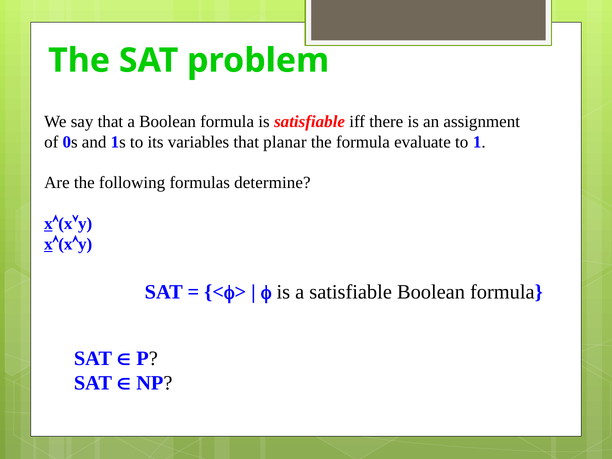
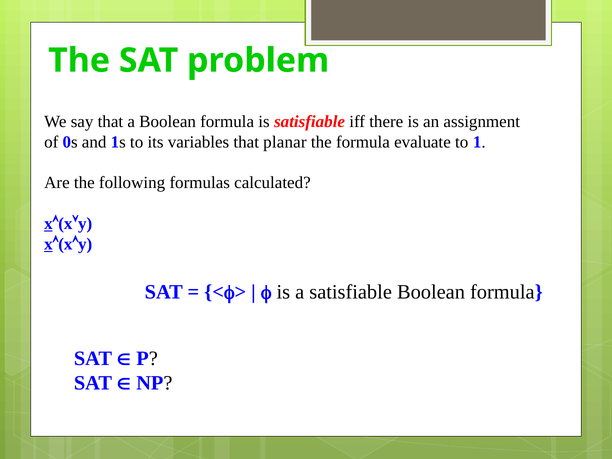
determine: determine -> calculated
